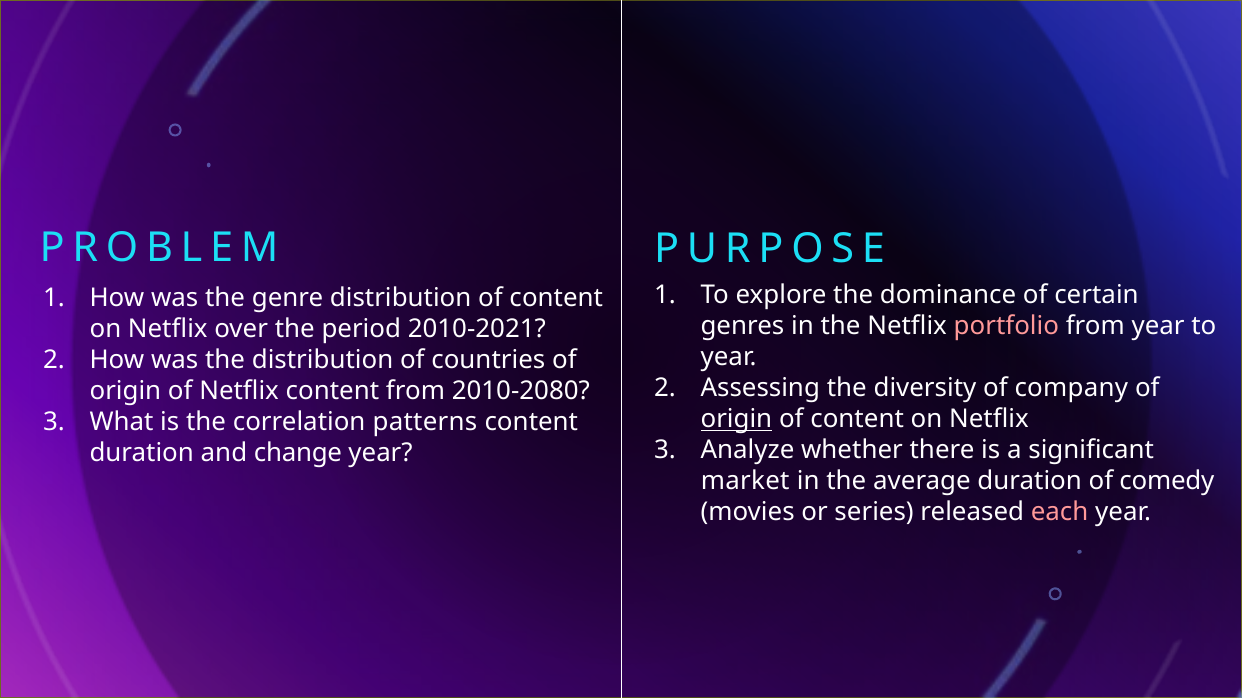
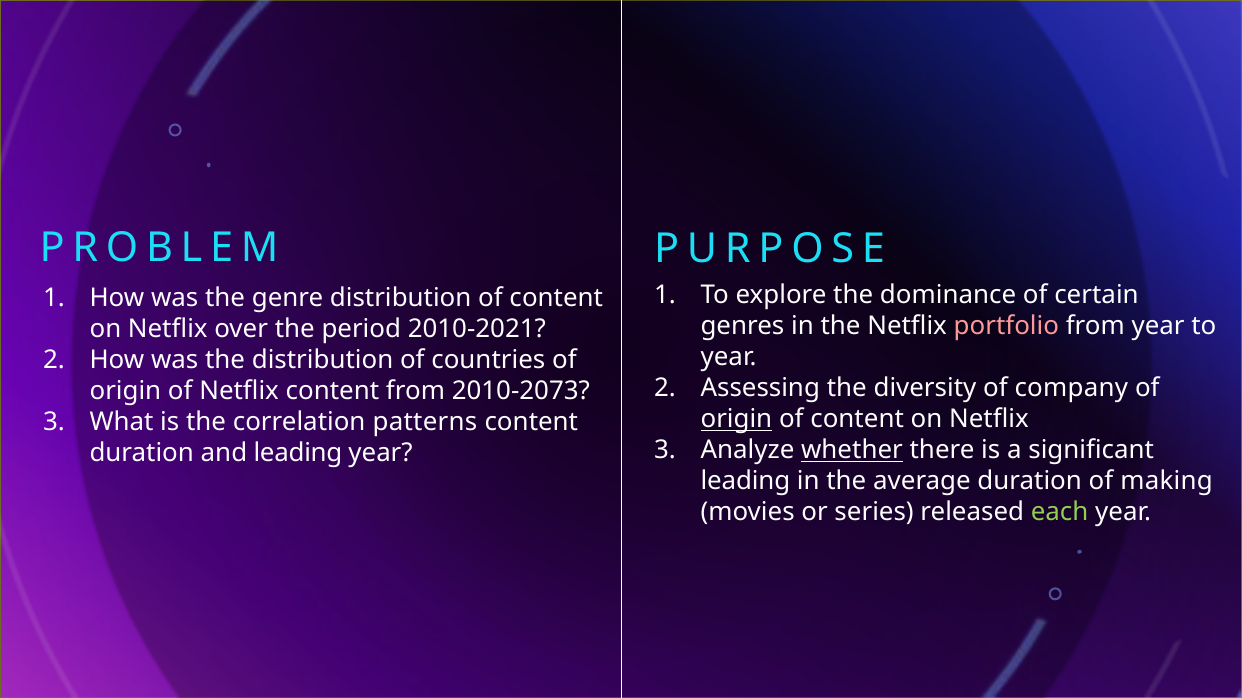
2010-2080: 2010-2080 -> 2010-2073
whether underline: none -> present
and change: change -> leading
market at (745, 482): market -> leading
comedy: comedy -> making
each colour: pink -> light green
